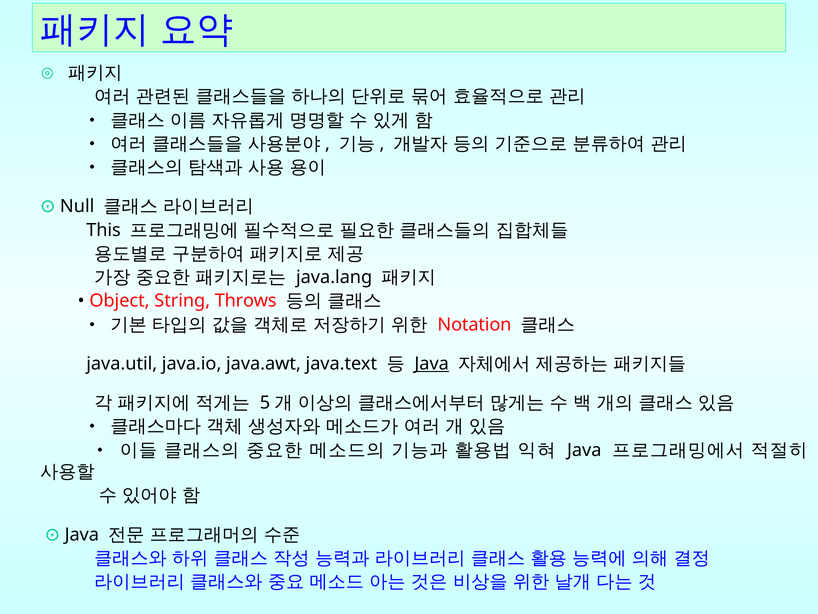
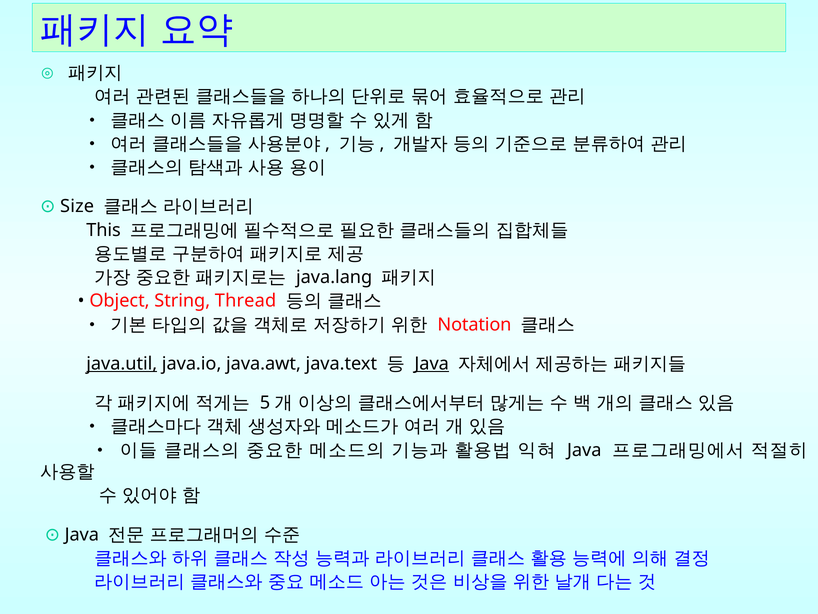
Null: Null -> Size
Throws: Throws -> Thread
java.util underline: none -> present
